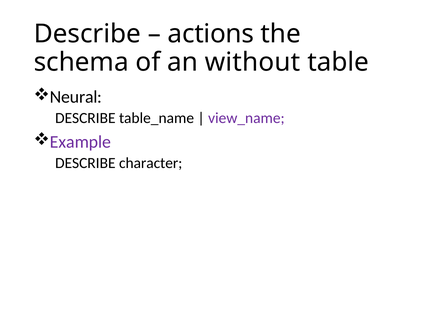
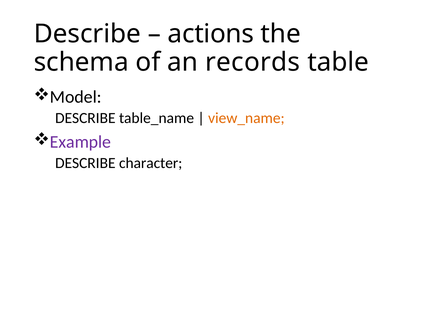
without: without -> records
Neural: Neural -> Model
view_name colour: purple -> orange
